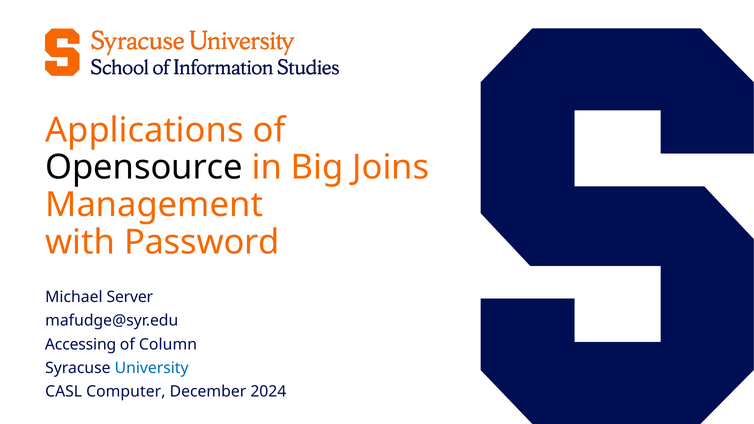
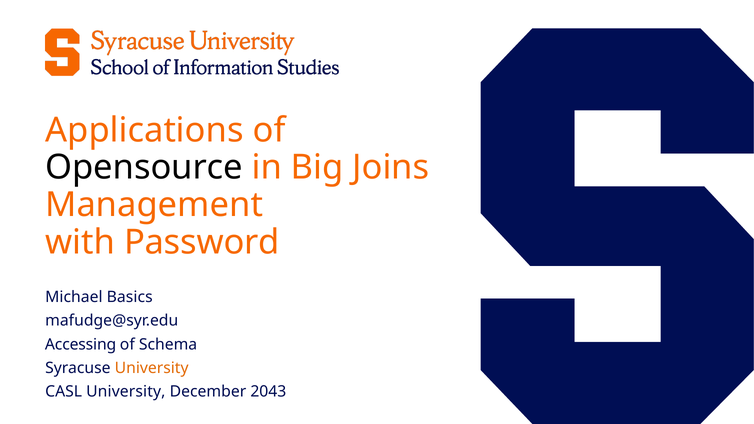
Server: Server -> Basics
Column: Column -> Schema
University at (152, 368) colour: blue -> orange
CASL Computer: Computer -> University
2024: 2024 -> 2043
